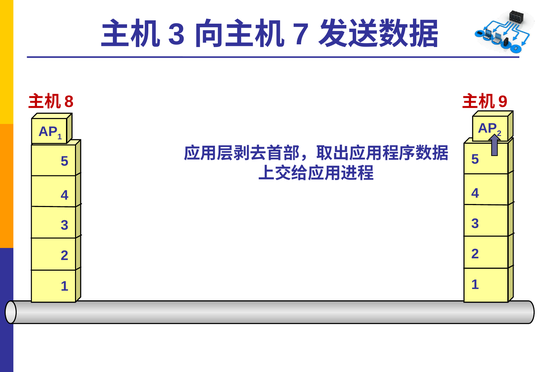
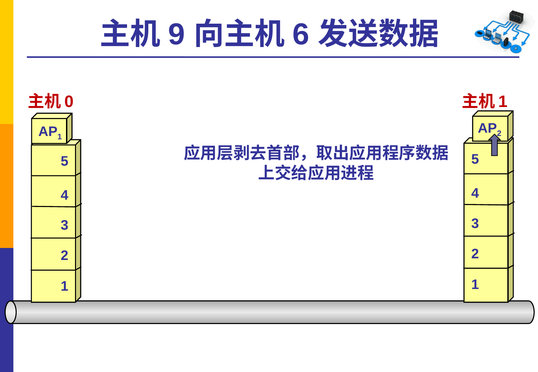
3 at (177, 35): 3 -> 9
7: 7 -> 6
8: 8 -> 0
9 at (503, 102): 9 -> 1
